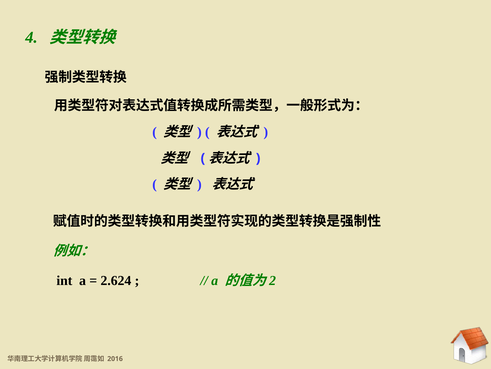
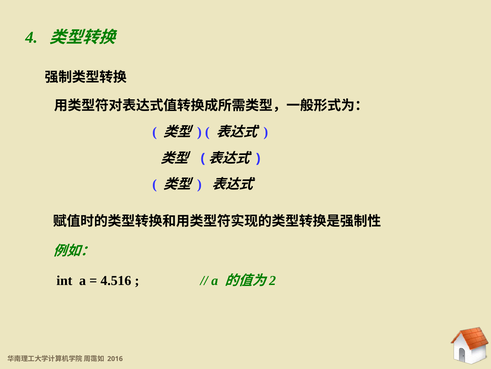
2.624: 2.624 -> 4.516
